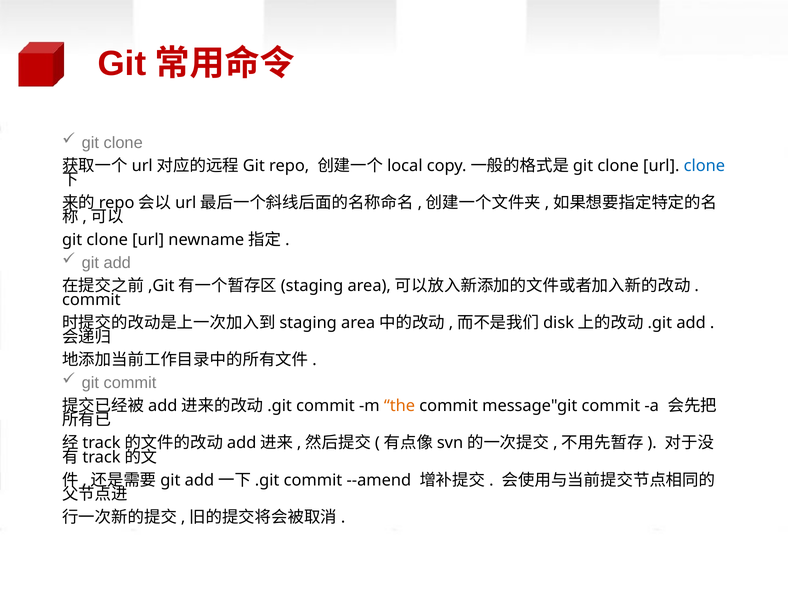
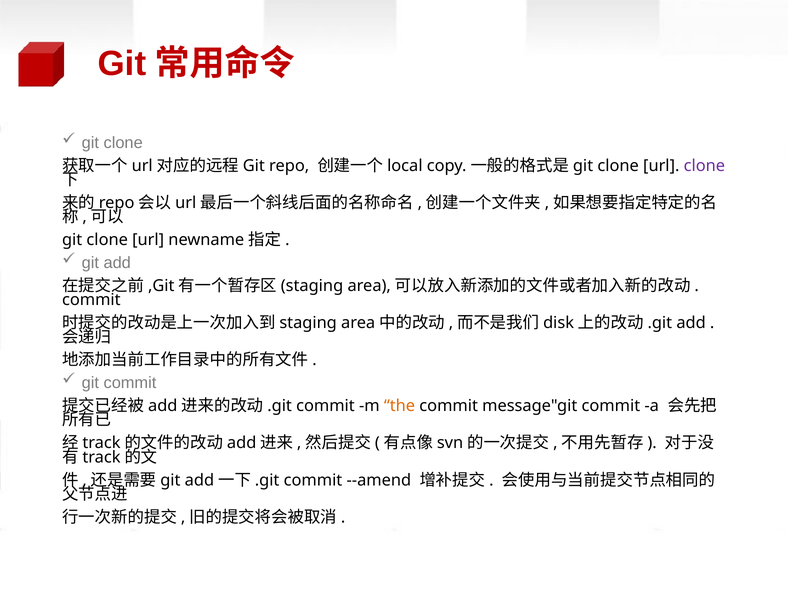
clone at (704, 166) colour: blue -> purple
